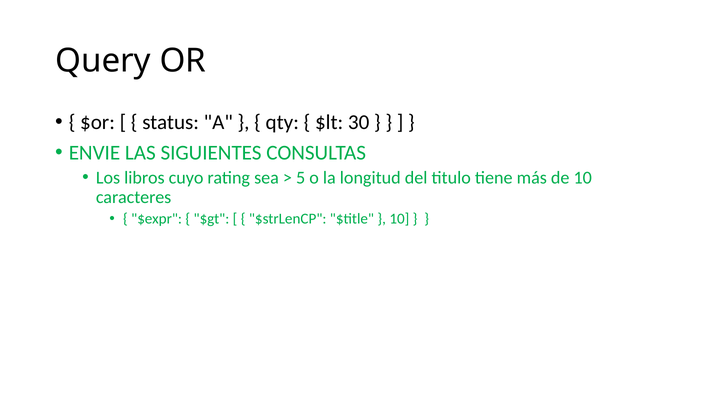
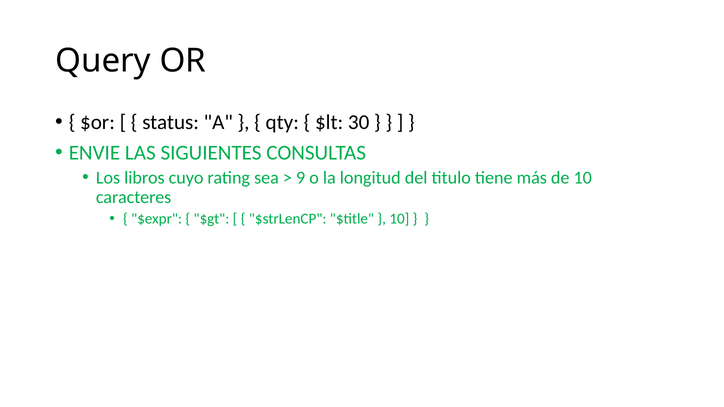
5: 5 -> 9
